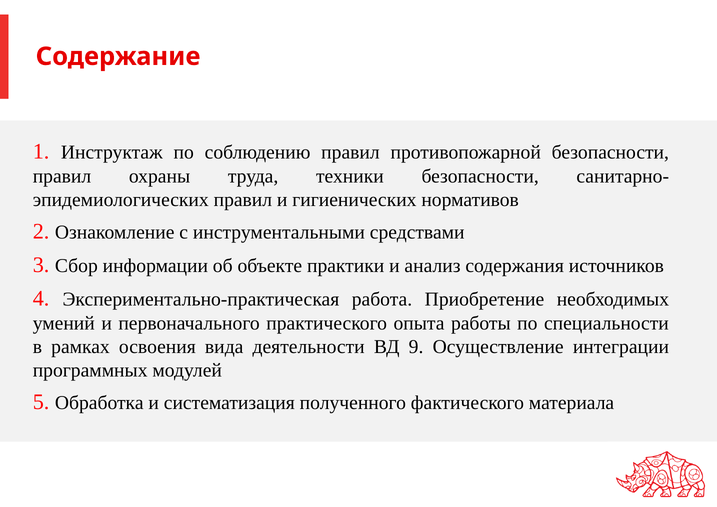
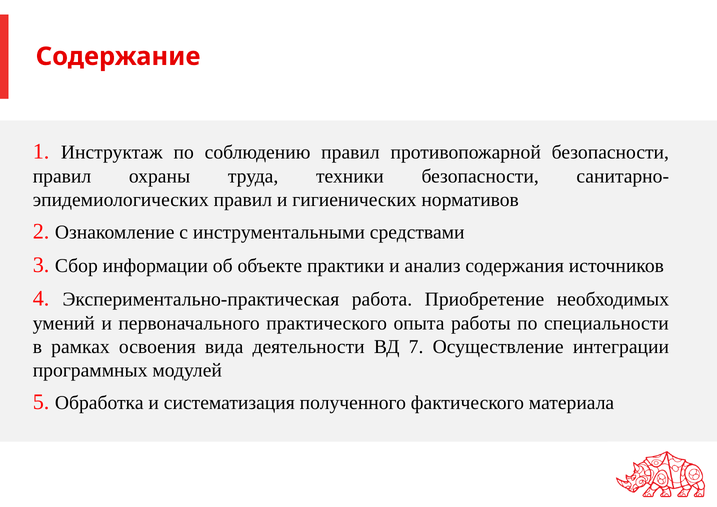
9: 9 -> 7
